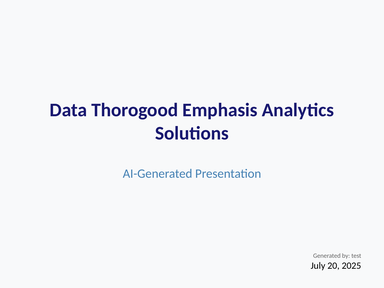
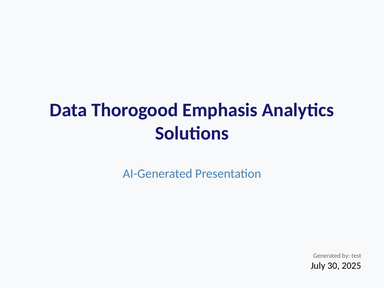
20: 20 -> 30
